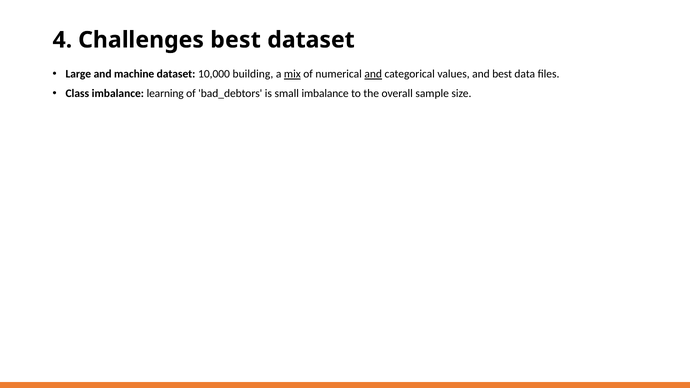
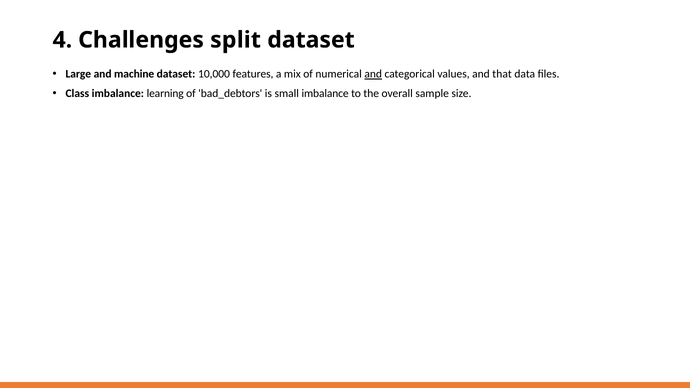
Challenges best: best -> split
building: building -> features
mix underline: present -> none
and best: best -> that
